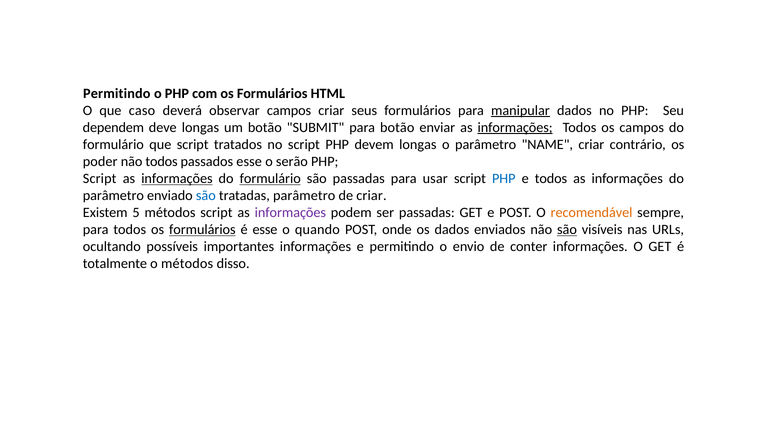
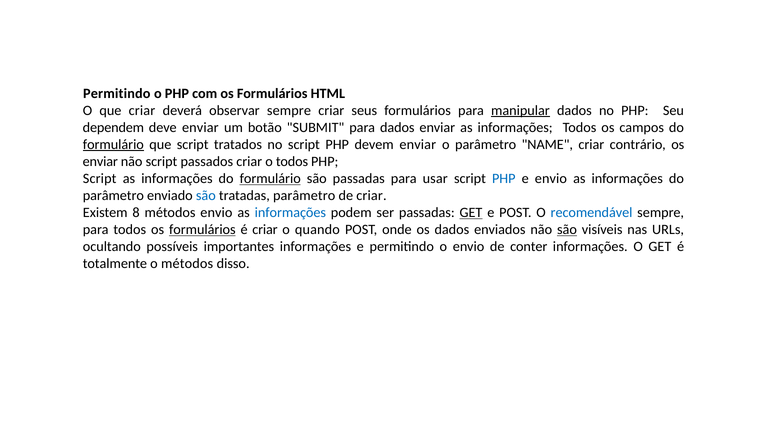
que caso: caso -> criar
observar campos: campos -> sempre
deve longas: longas -> enviar
para botão: botão -> dados
informações at (515, 128) underline: present -> none
formulário at (113, 145) underline: none -> present
devem longas: longas -> enviar
poder at (100, 162): poder -> enviar
não todos: todos -> script
passados esse: esse -> criar
o serão: serão -> todos
informações at (177, 179) underline: present -> none
e todos: todos -> envio
5: 5 -> 8
métodos script: script -> envio
informações at (290, 213) colour: purple -> blue
GET at (471, 213) underline: none -> present
recomendável colour: orange -> blue
é esse: esse -> criar
